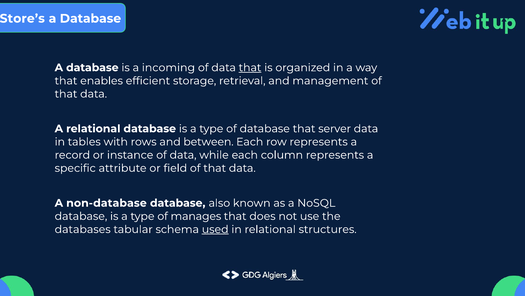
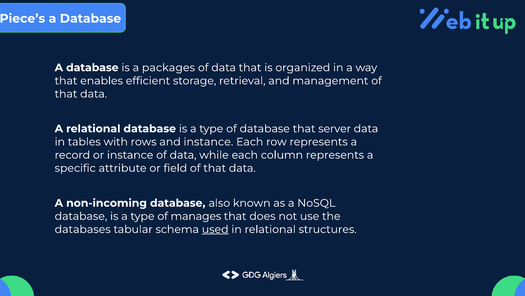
Store’s: Store’s -> Piece’s
incoming: incoming -> packages
that at (250, 67) underline: present -> none
and between: between -> instance
non-database: non-database -> non-incoming
